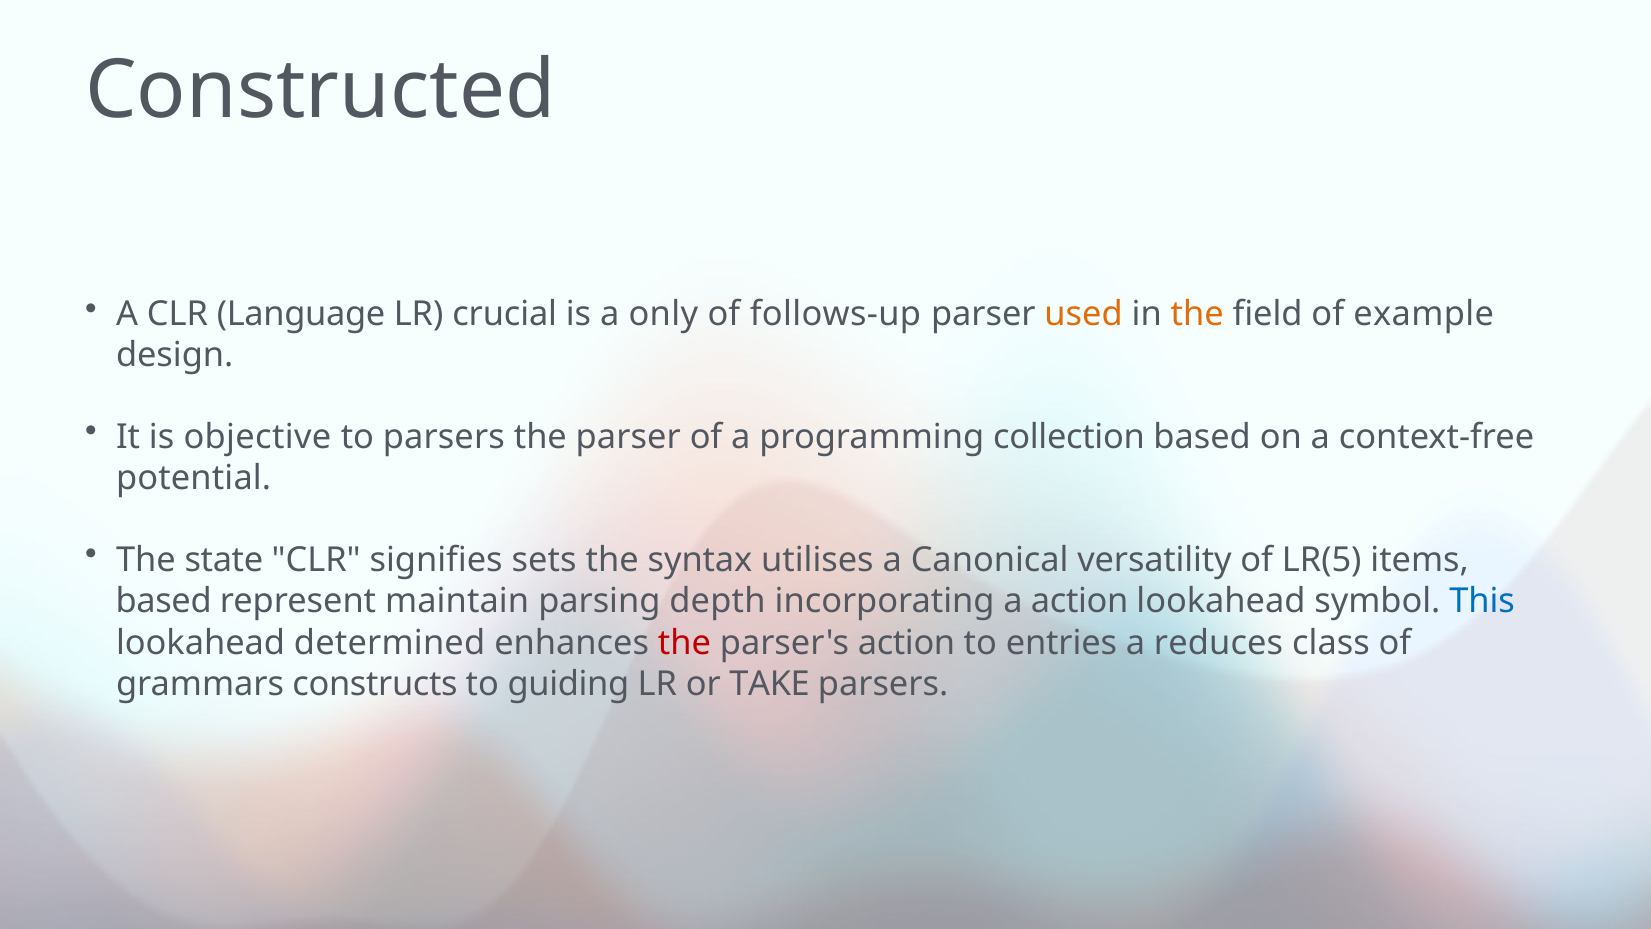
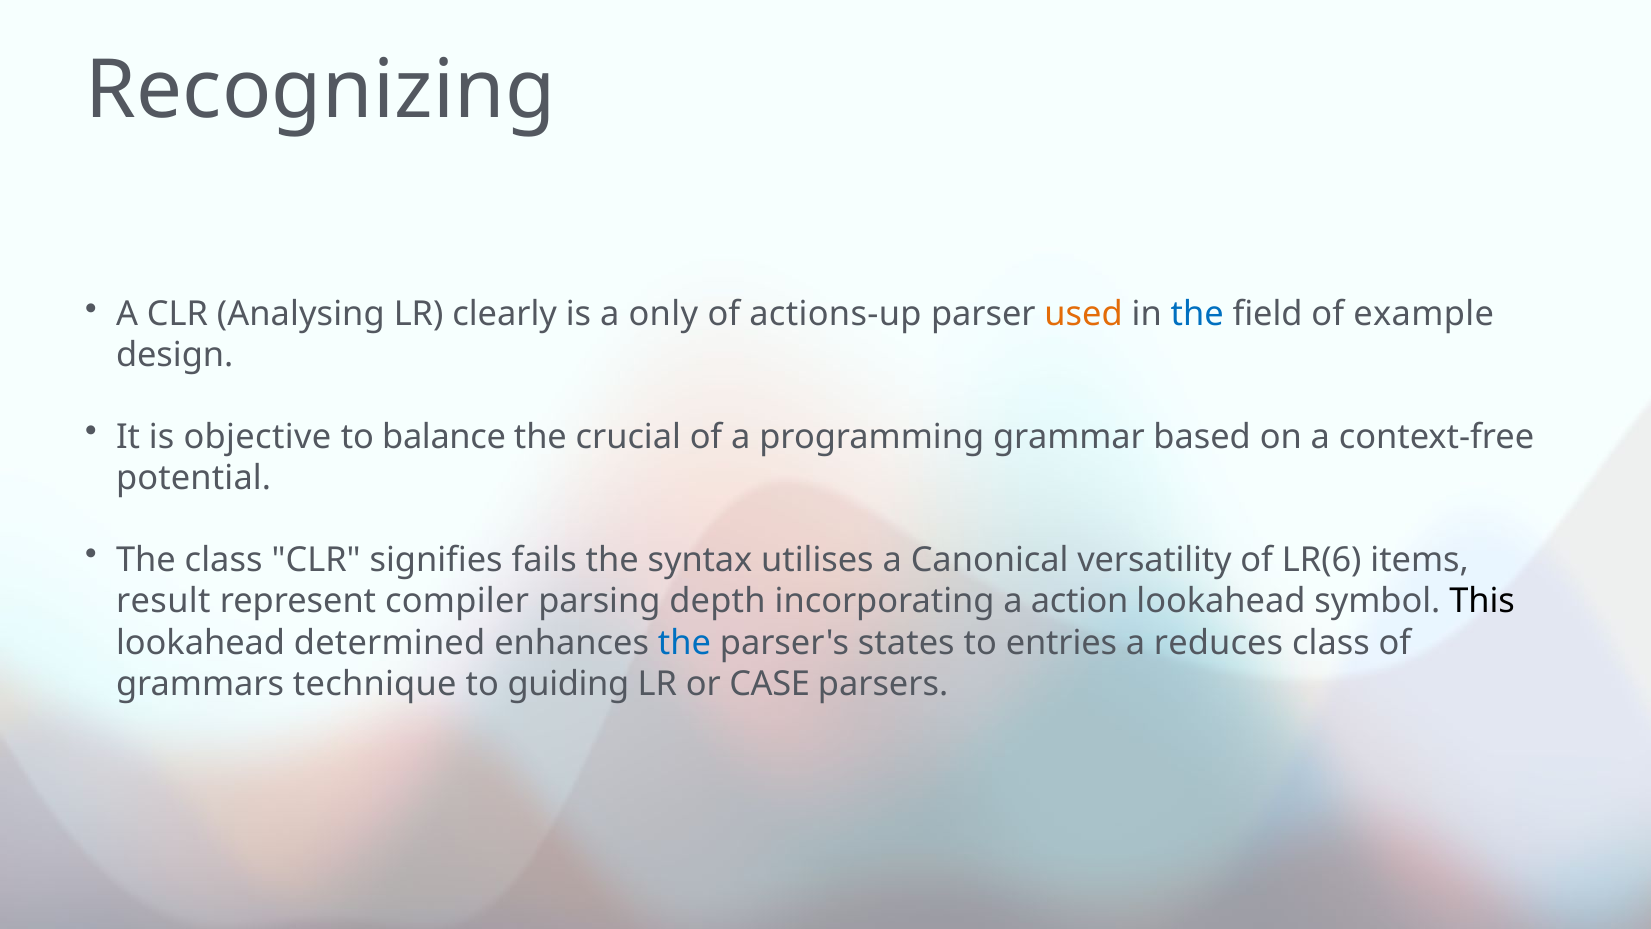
Constructed: Constructed -> Recognizing
Language: Language -> Analysing
crucial: crucial -> clearly
follows-up: follows-up -> actions-up
the at (1197, 314) colour: orange -> blue
to parsers: parsers -> balance
the parser: parser -> crucial
collection: collection -> grammar
The state: state -> class
sets: sets -> fails
LR(5: LR(5 -> LR(6
based at (164, 601): based -> result
maintain: maintain -> compiler
This colour: blue -> black
the at (684, 643) colour: red -> blue
parser's action: action -> states
constructs: constructs -> technique
TAKE: TAKE -> CASE
